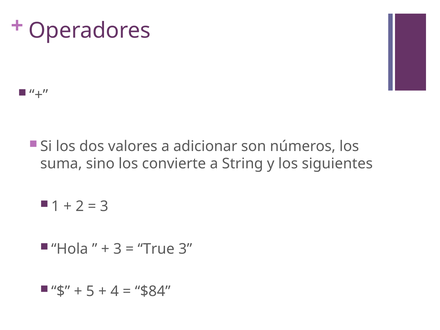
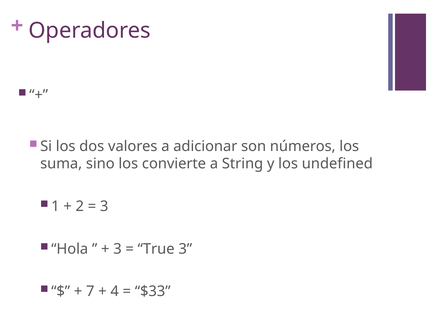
siguientes: siguientes -> undefined
5: 5 -> 7
$84: $84 -> $33
